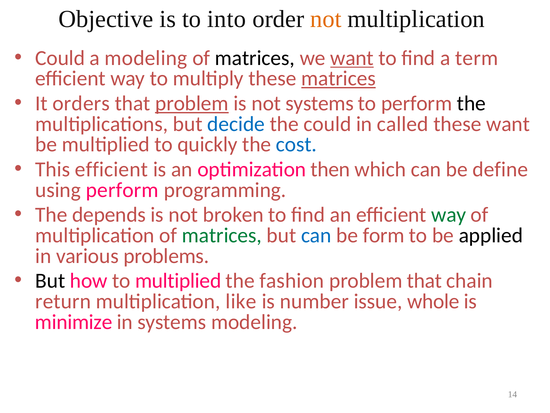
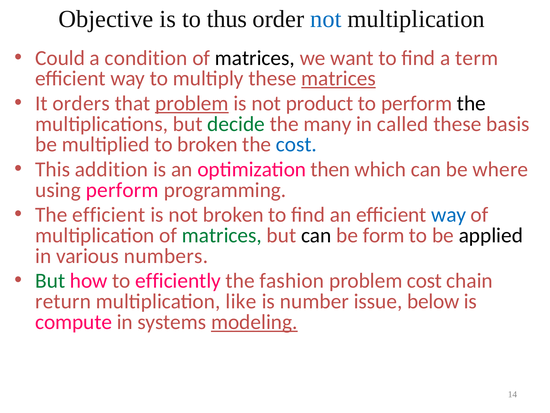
into: into -> thus
not at (326, 19) colour: orange -> blue
a modeling: modeling -> condition
want at (352, 58) underline: present -> none
not systems: systems -> product
decide colour: blue -> green
the could: could -> many
these want: want -> basis
to quickly: quickly -> broken
This efficient: efficient -> addition
define: define -> where
The depends: depends -> efficient
way at (449, 215) colour: green -> blue
can at (316, 235) colour: blue -> black
problems: problems -> numbers
But at (50, 281) colour: black -> green
to multiplied: multiplied -> efficiently
problem that: that -> cost
whole: whole -> below
minimize: minimize -> compute
modeling at (254, 322) underline: none -> present
